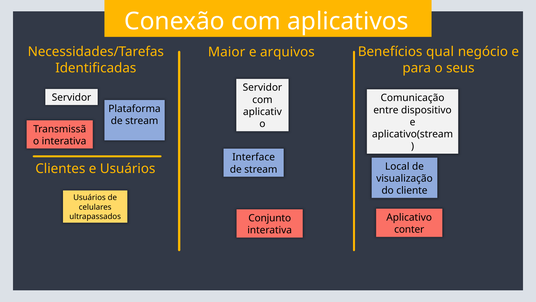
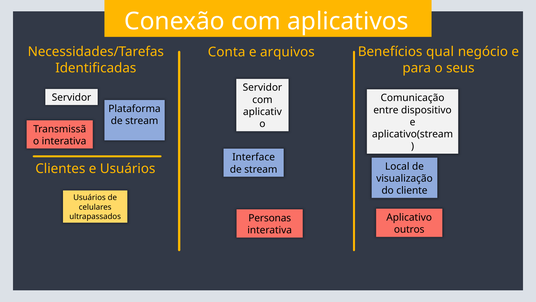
Maior: Maior -> Conta
Conjunto: Conjunto -> Personas
conter: conter -> outros
